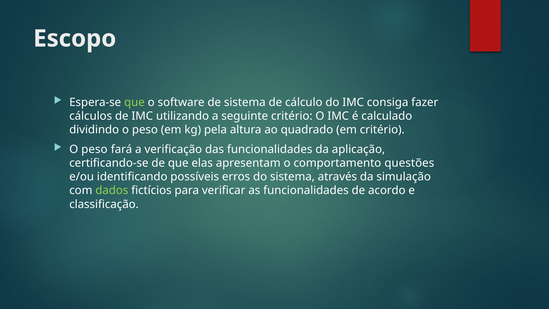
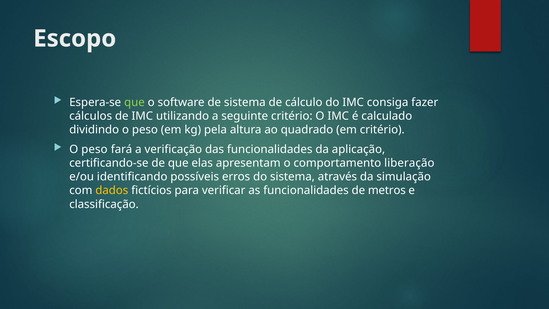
questões: questões -> liberação
dados colour: light green -> yellow
acordo: acordo -> metros
